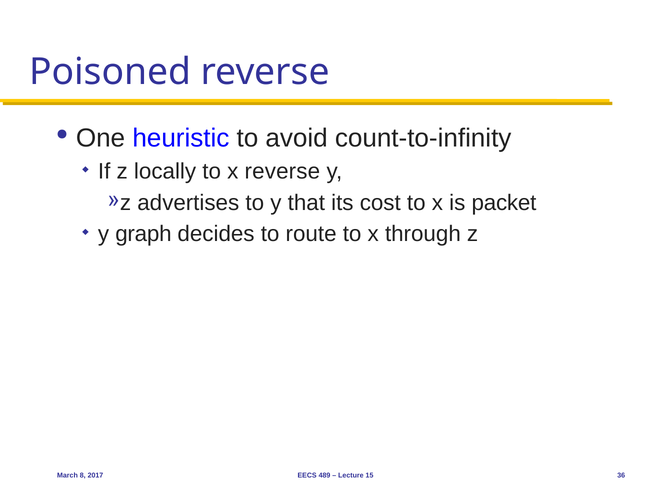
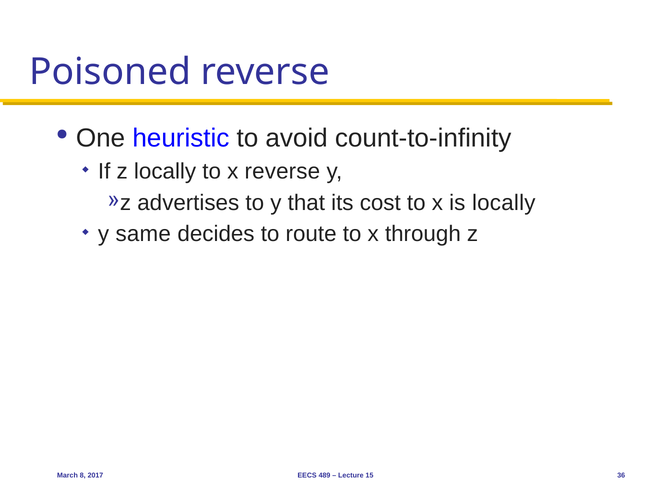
is packet: packet -> locally
graph: graph -> same
